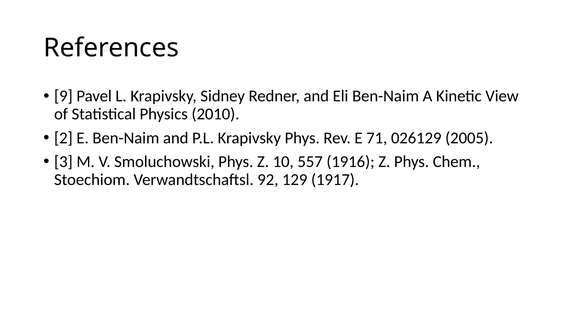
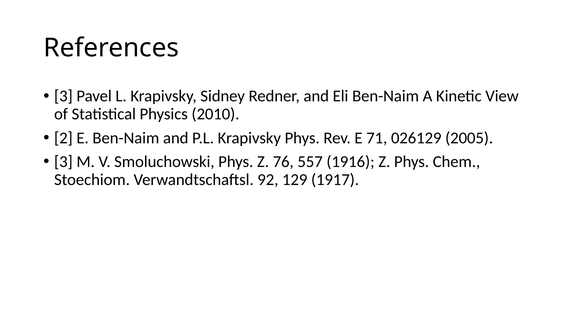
9 at (63, 96): 9 -> 3
10: 10 -> 76
